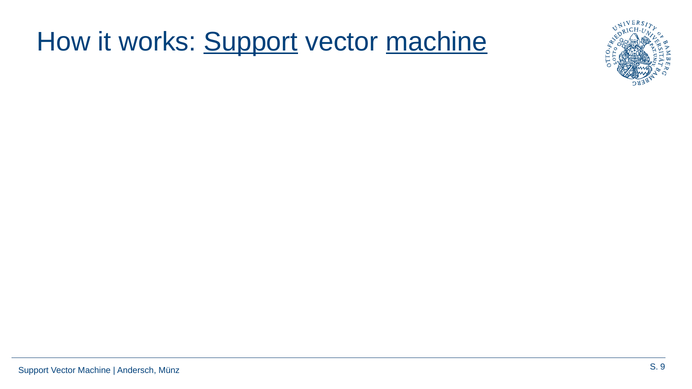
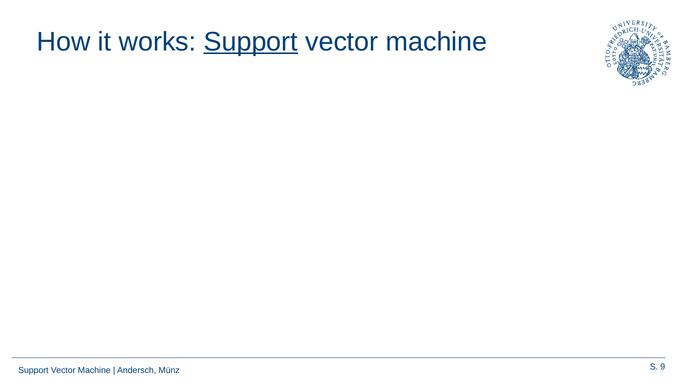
machine at (437, 42) underline: present -> none
